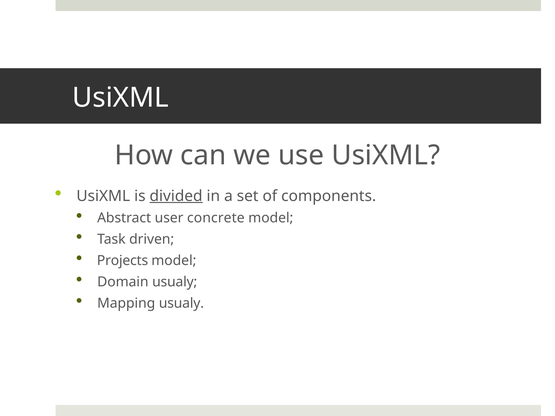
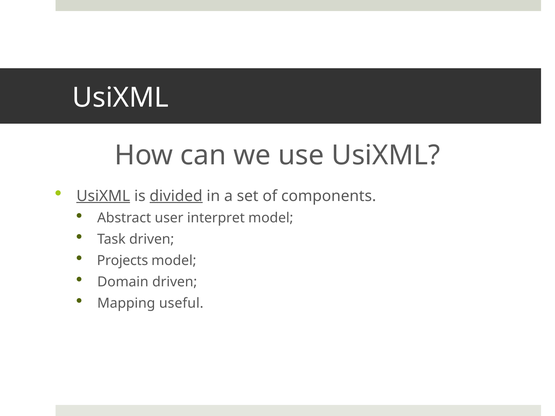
UsiXML at (103, 196) underline: none -> present
concrete: concrete -> interpret
Domain usualy: usualy -> driven
Mapping usualy: usualy -> useful
